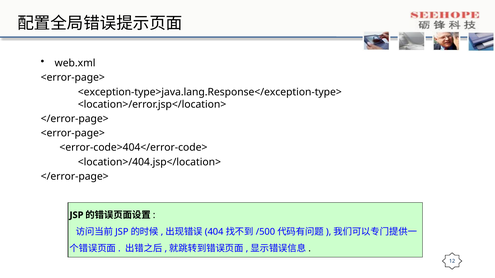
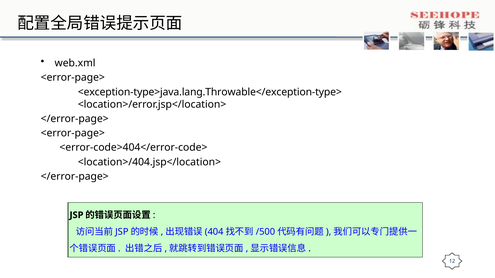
<exception-type>java.lang.Response</exception-type>: <exception-type>java.lang.Response</exception-type> -> <exception-type>java.lang.Throwable</exception-type>
